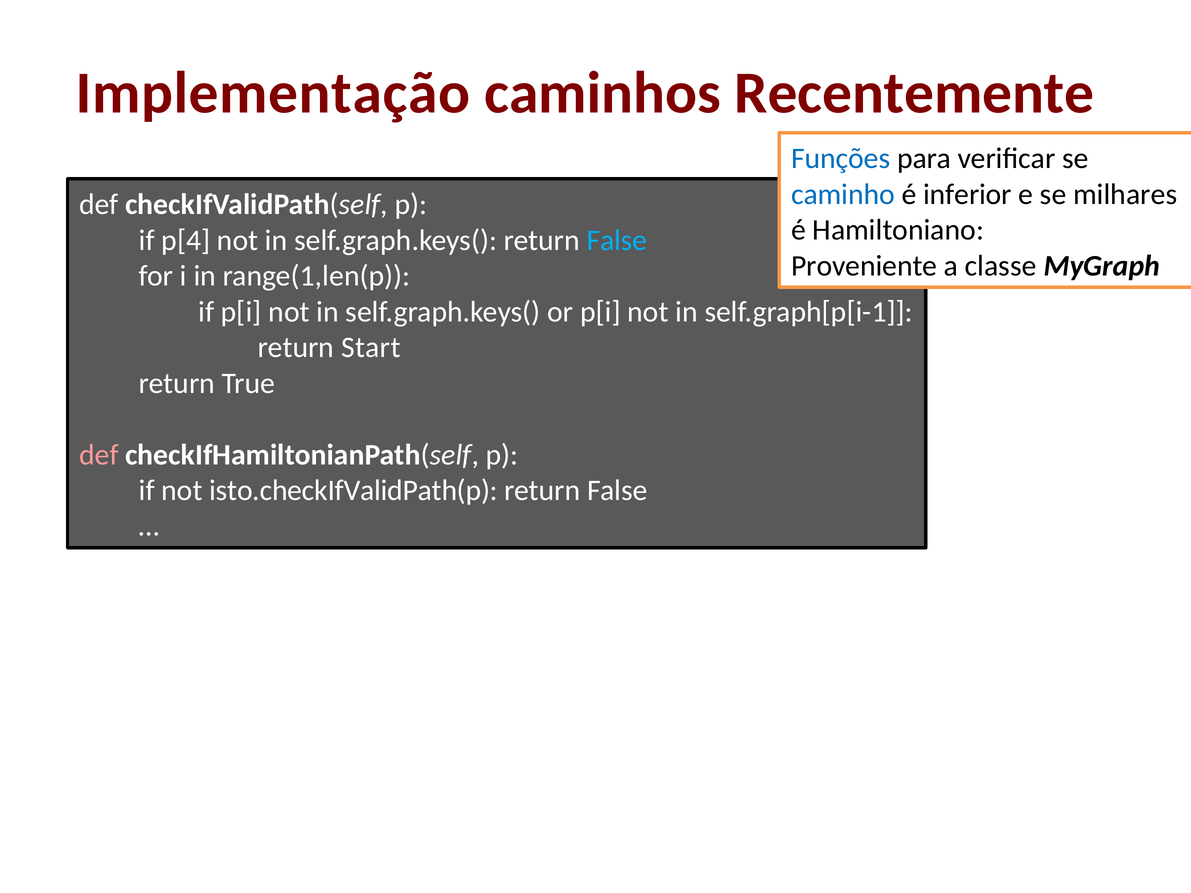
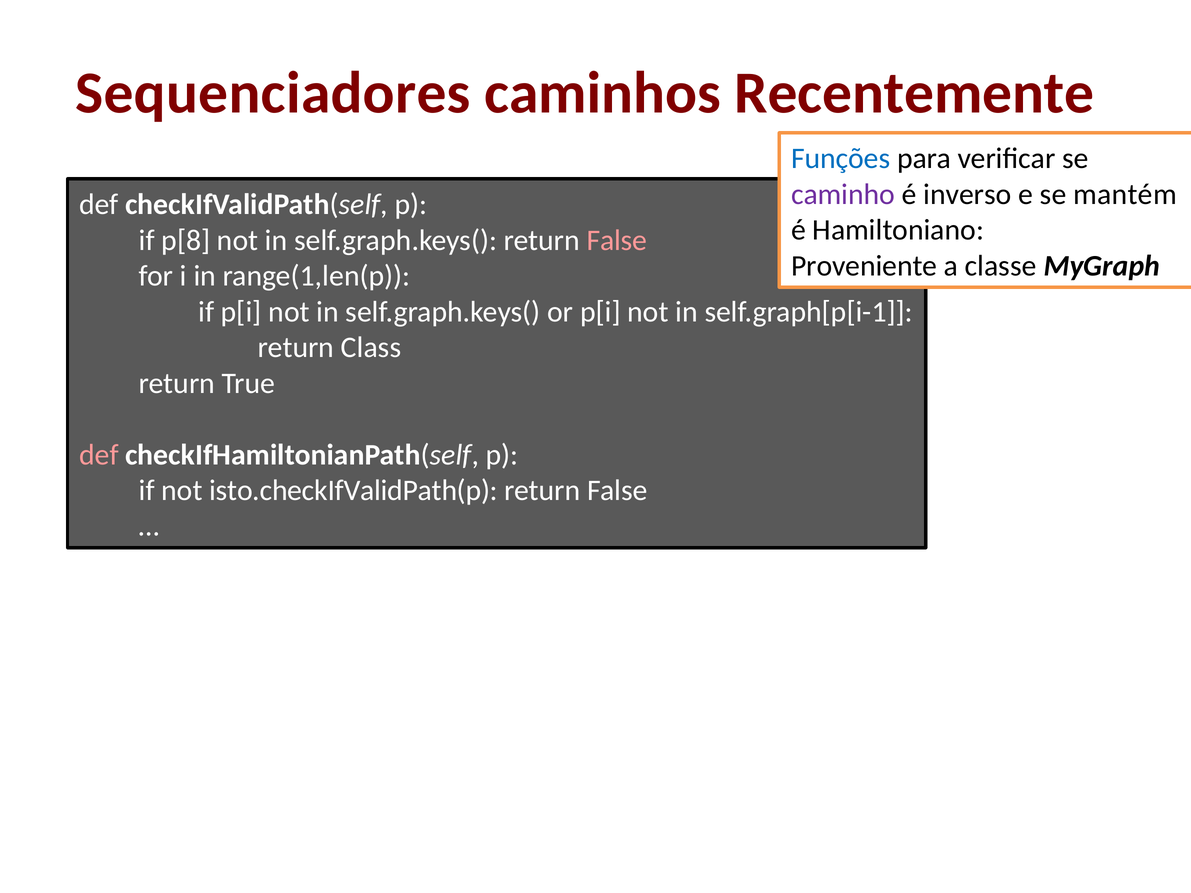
Implementação: Implementação -> Sequenciadores
caminho colour: blue -> purple
inferior: inferior -> inverso
milhares: milhares -> mantém
p[4: p[4 -> p[8
False at (617, 240) colour: light blue -> pink
Start: Start -> Class
